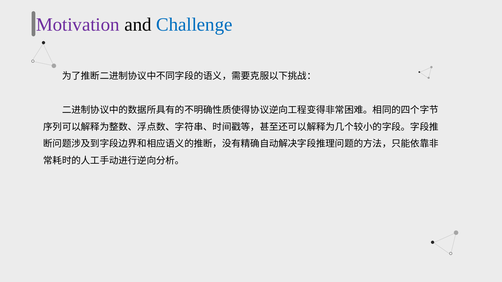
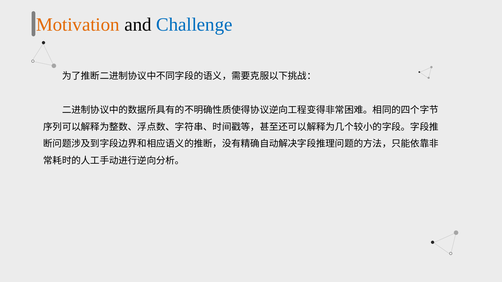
Motivation colour: purple -> orange
